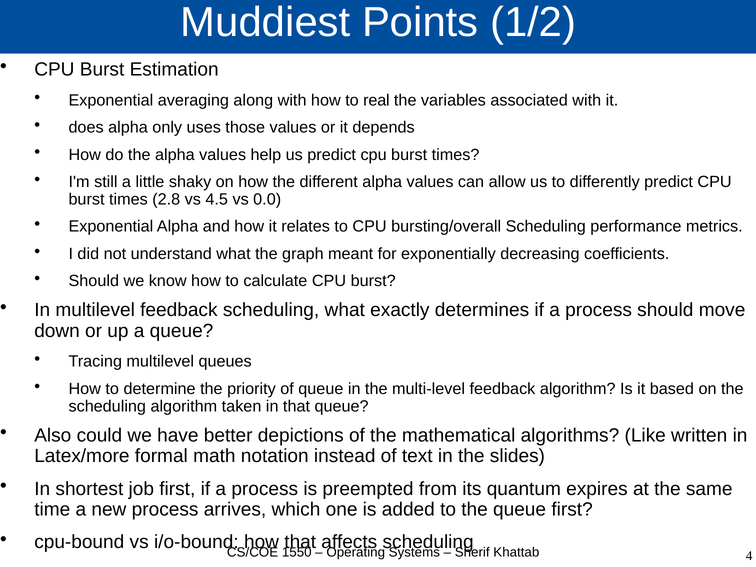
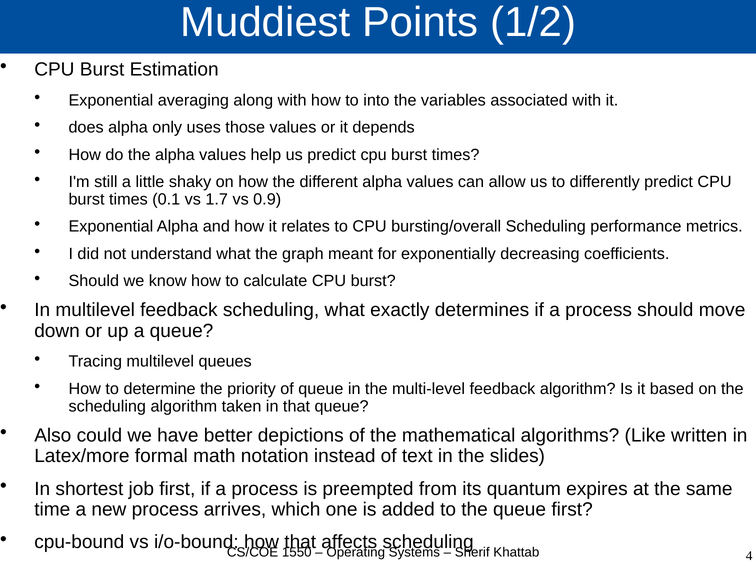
real: real -> into
2.8: 2.8 -> 0.1
4.5: 4.5 -> 1.7
0.0: 0.0 -> 0.9
